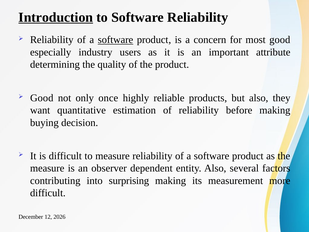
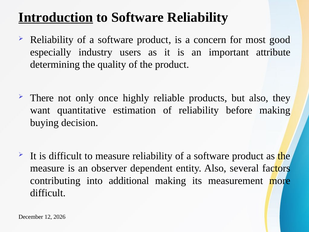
software at (115, 40) underline: present -> none
Good at (42, 98): Good -> There
surprising: surprising -> additional
